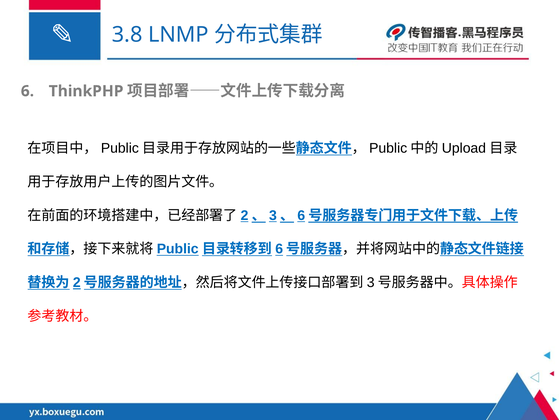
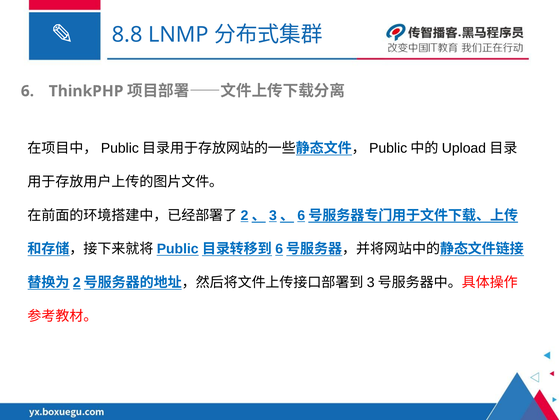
3.8: 3.8 -> 8.8
